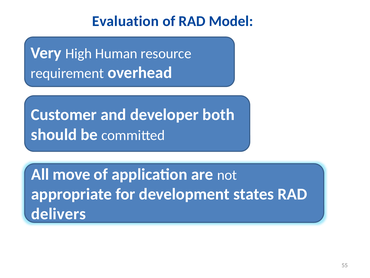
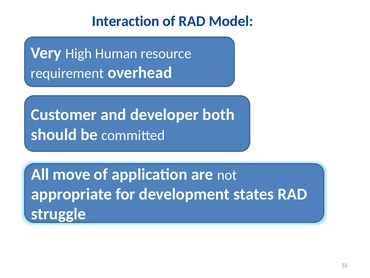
Evaluation: Evaluation -> Interaction
delivers: delivers -> struggle
